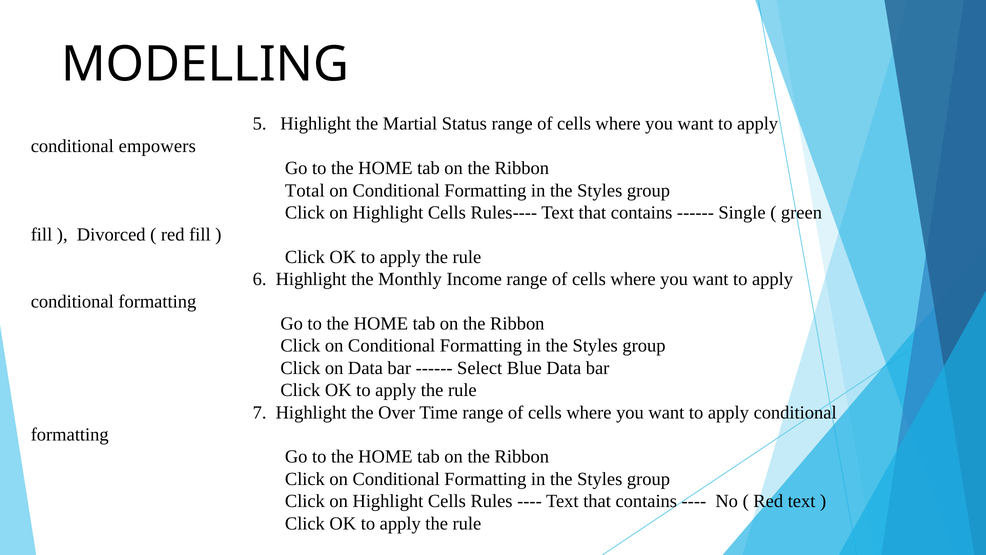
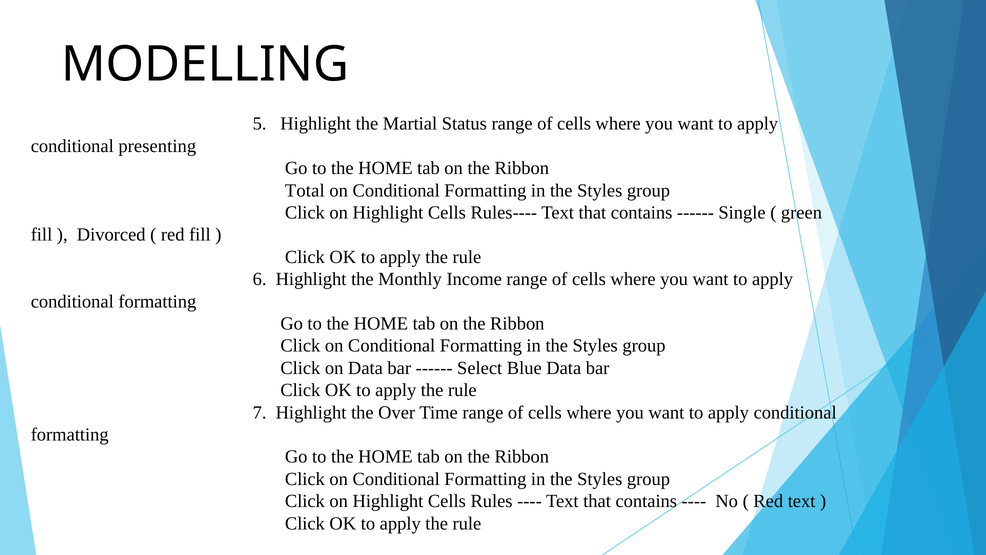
empowers: empowers -> presenting
